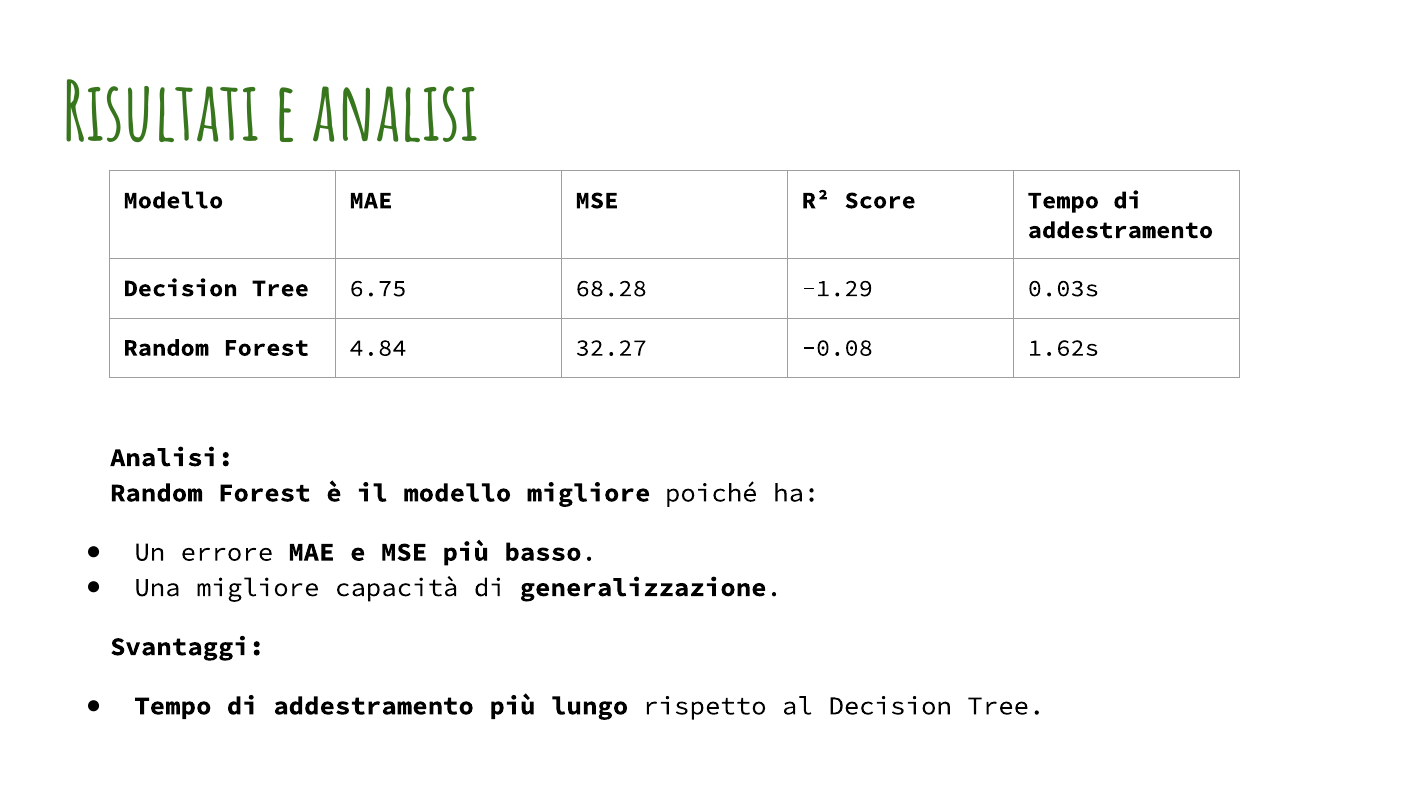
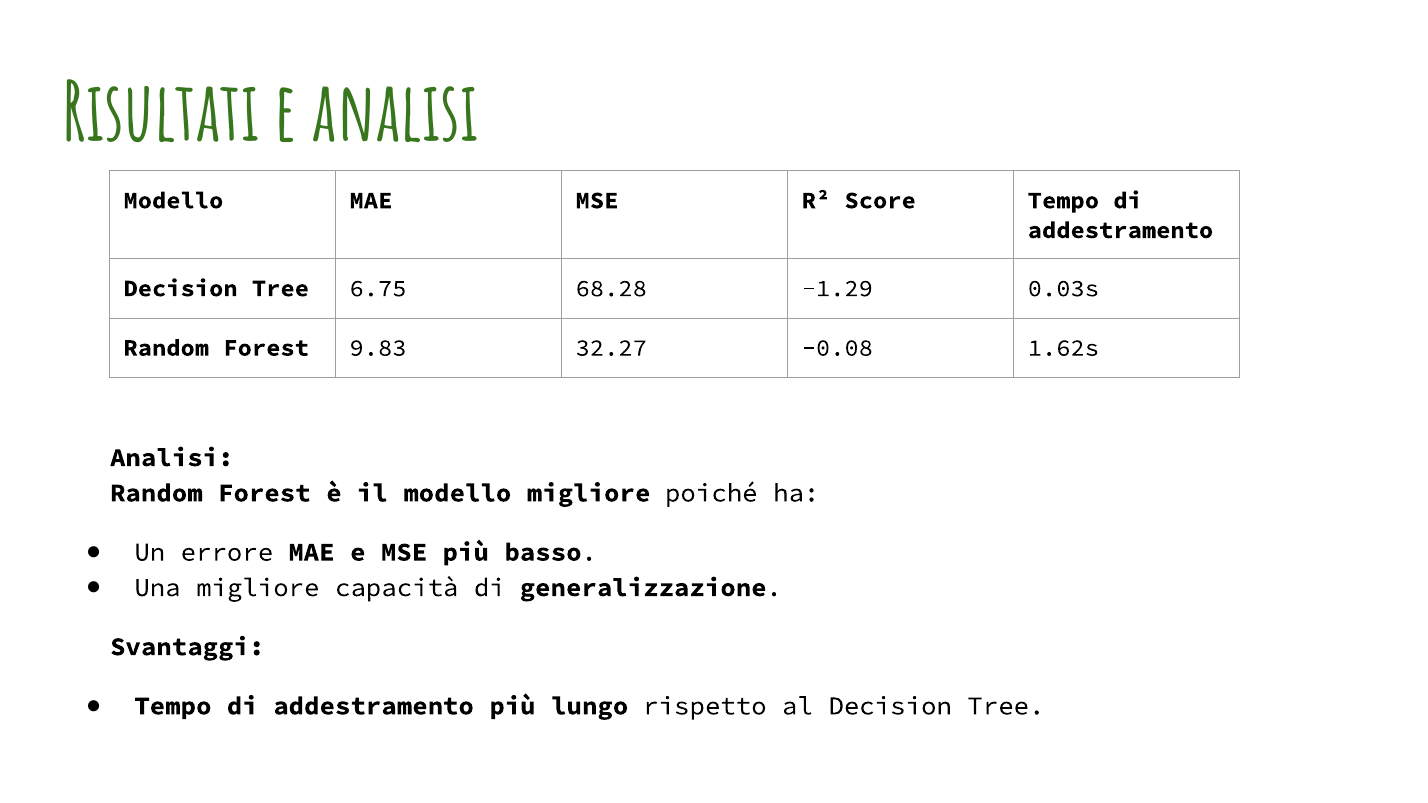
4.84: 4.84 -> 9.83
